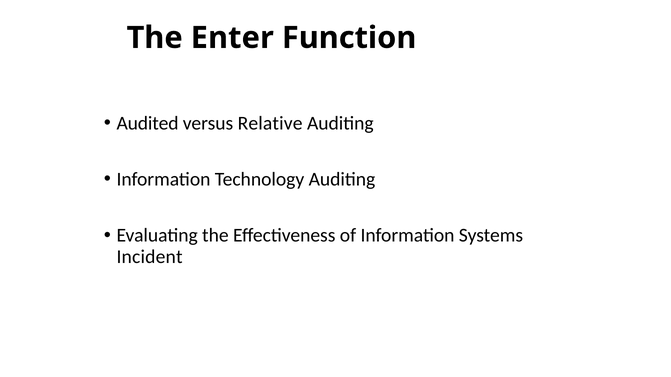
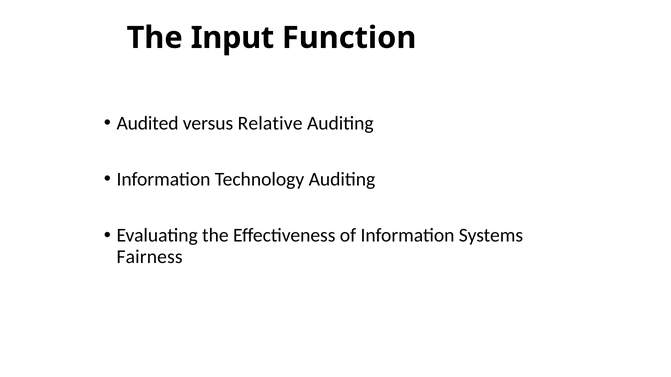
Enter: Enter -> Input
Incident: Incident -> Fairness
